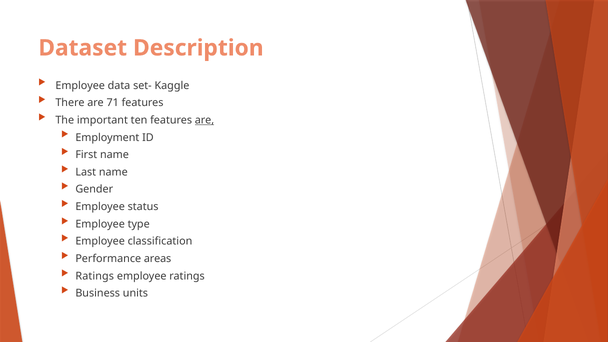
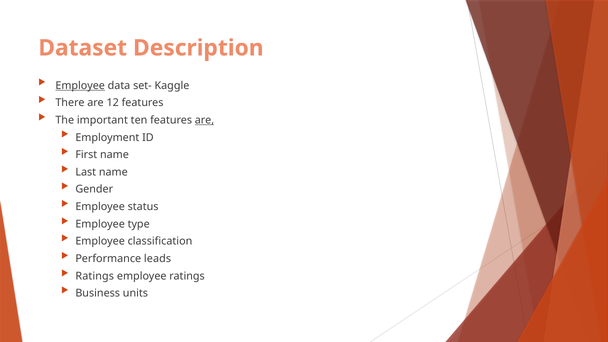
Employee at (80, 85) underline: none -> present
71: 71 -> 12
areas: areas -> leads
